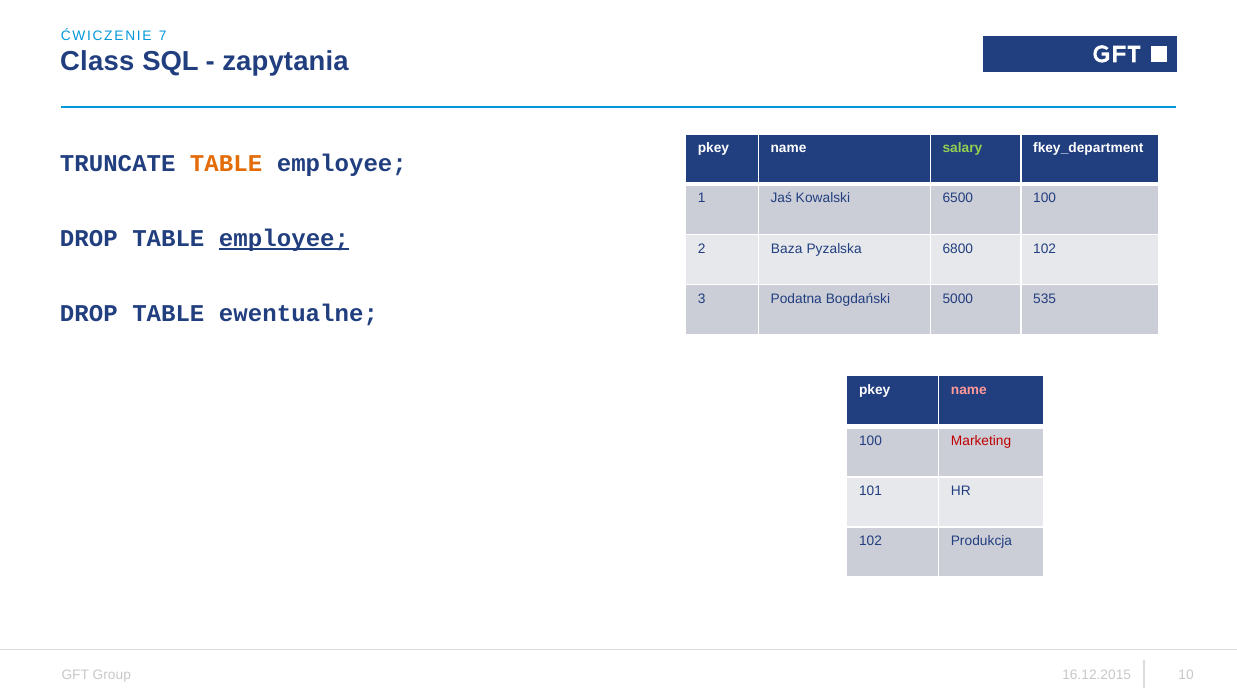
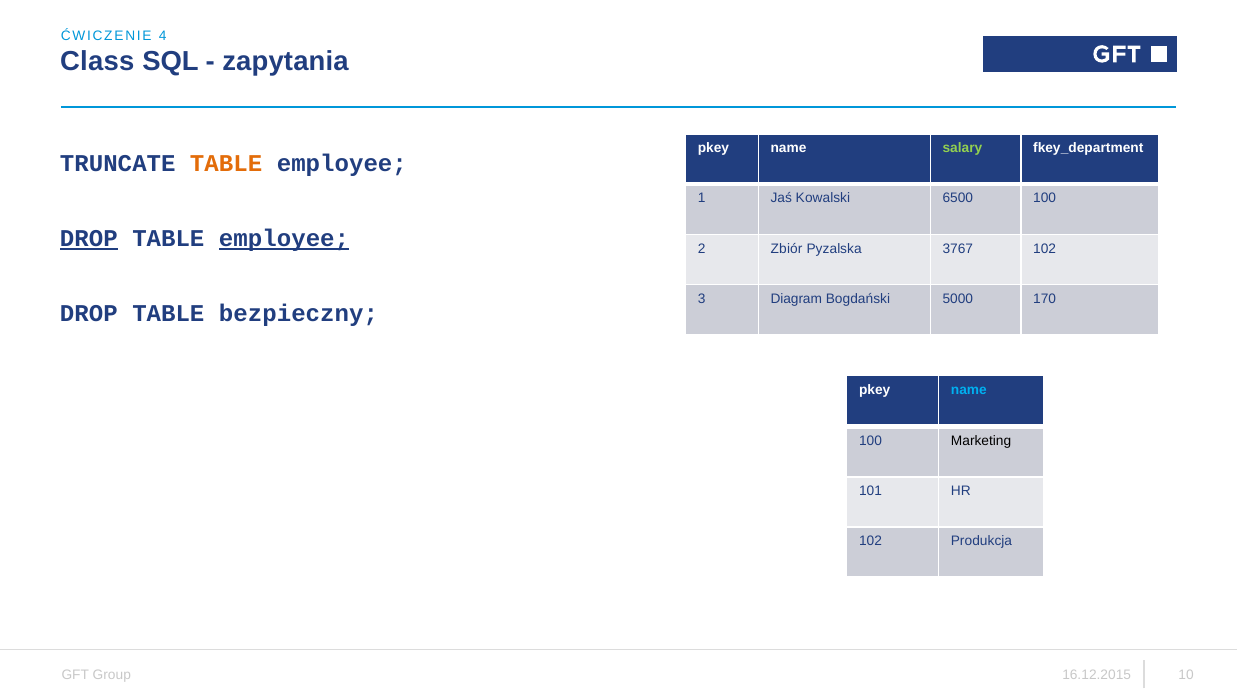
7: 7 -> 4
DROP at (89, 239) underline: none -> present
Baza: Baza -> Zbiór
6800: 6800 -> 3767
Podatna: Podatna -> Diagram
535: 535 -> 170
ewentualne: ewentualne -> bezpieczny
name at (969, 390) colour: pink -> light blue
Marketing colour: red -> black
